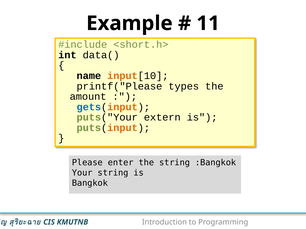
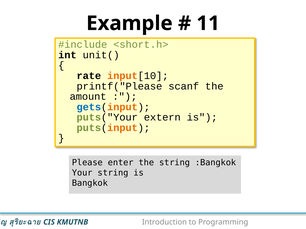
data(: data( -> unit(
name: name -> rate
types: types -> scanf
